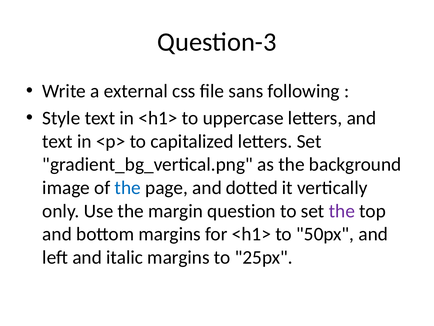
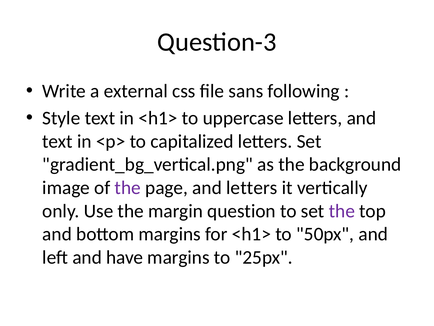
the at (128, 188) colour: blue -> purple
and dotted: dotted -> letters
italic: italic -> have
